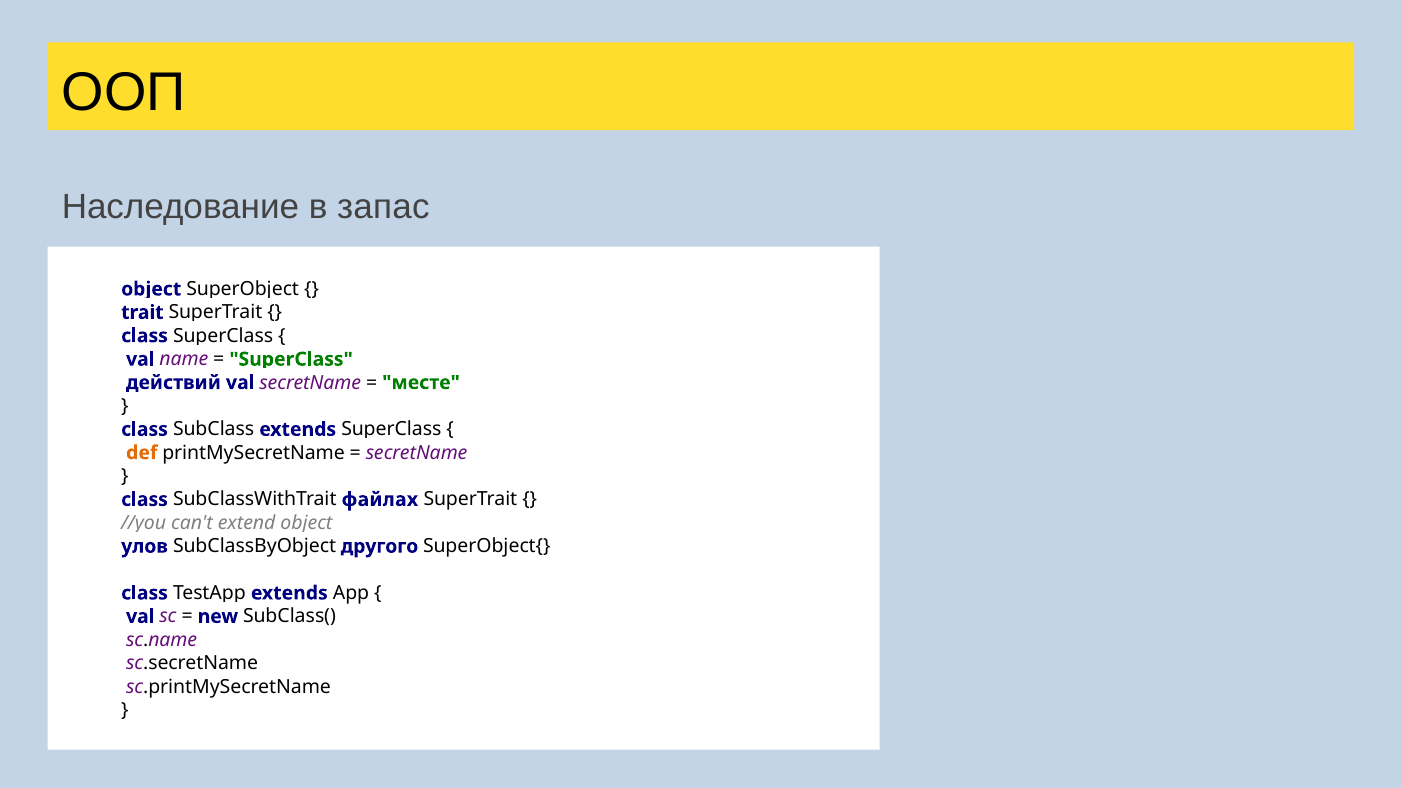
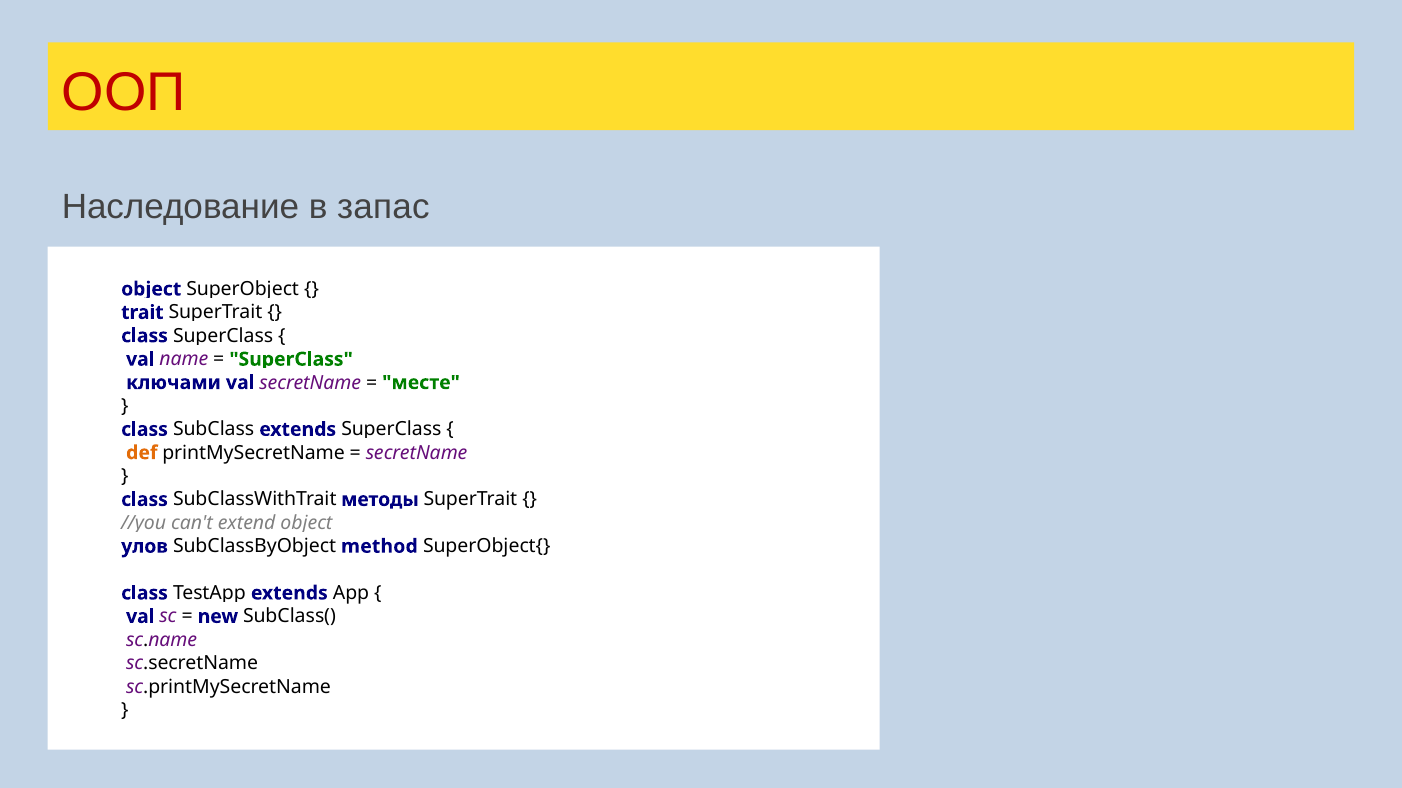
ООП colour: black -> red
действий: действий -> ключами
файлах: файлах -> методы
другого: другого -> method
